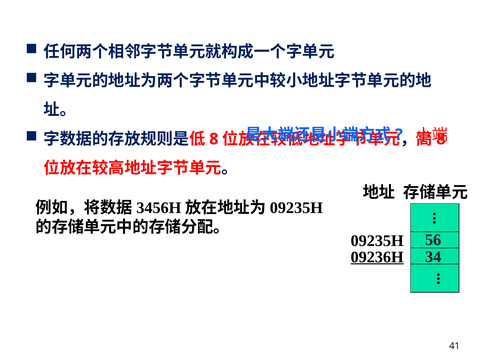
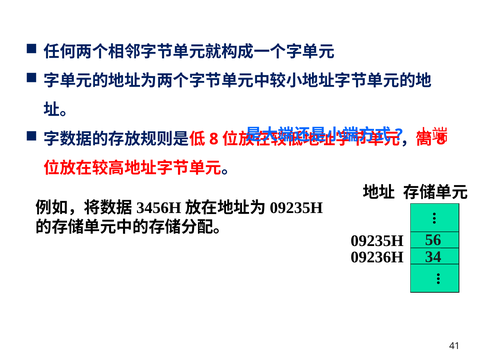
09236H underline: present -> none
